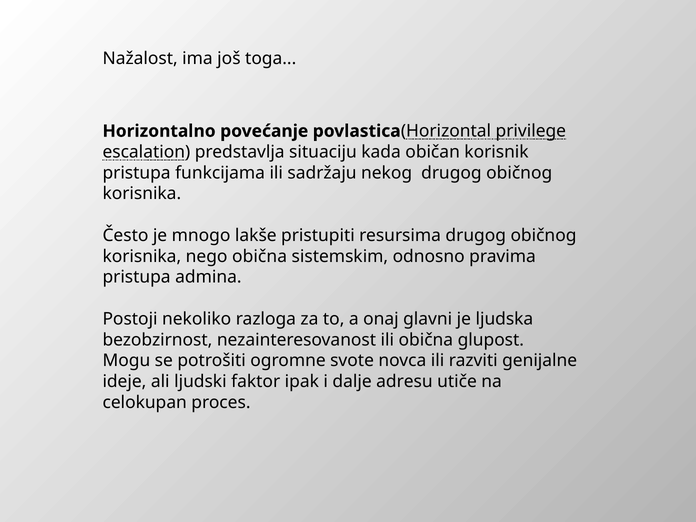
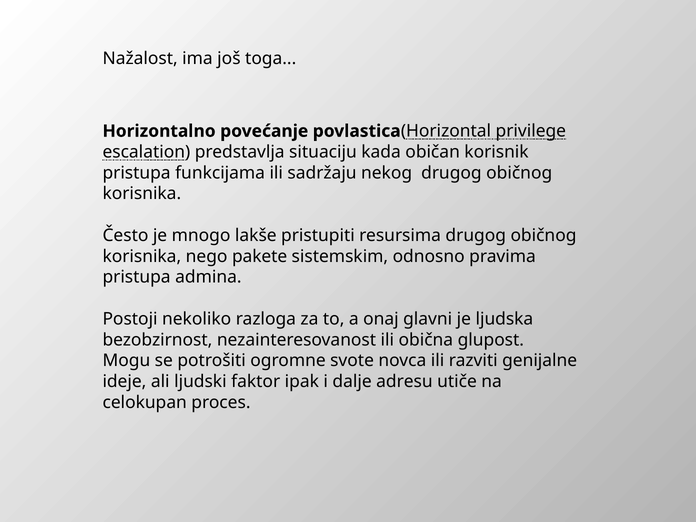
nego obična: obična -> pakete
